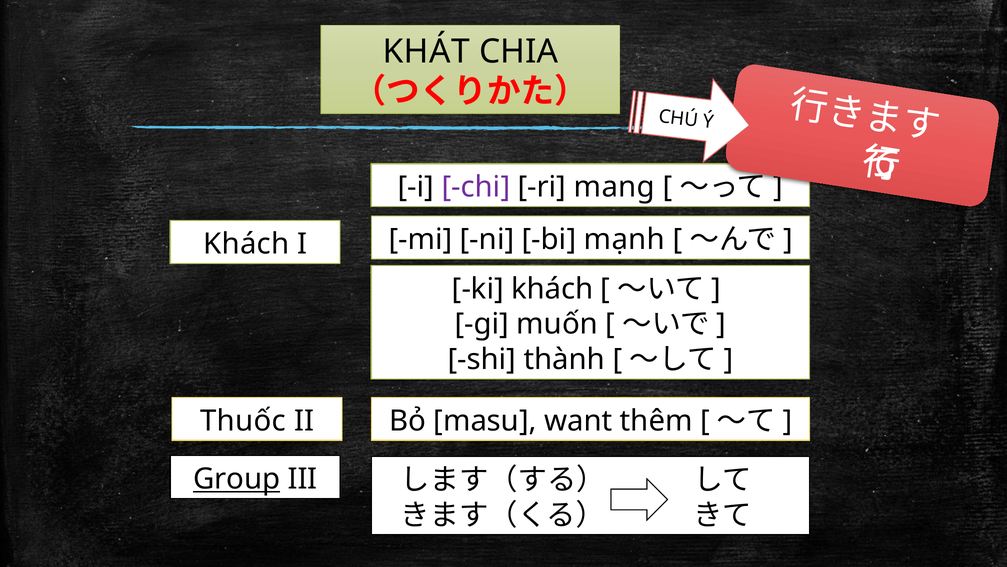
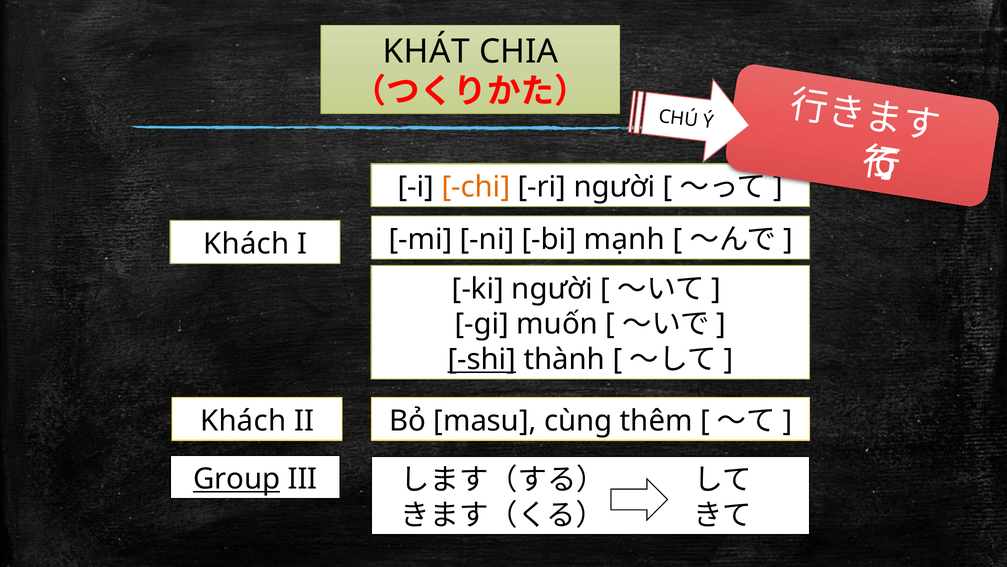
chi colour: purple -> orange
ri mang: mang -> người
ki khách: khách -> người
shi underline: none -> present
Thuốc at (243, 421): Thuốc -> Khách
want: want -> cùng
